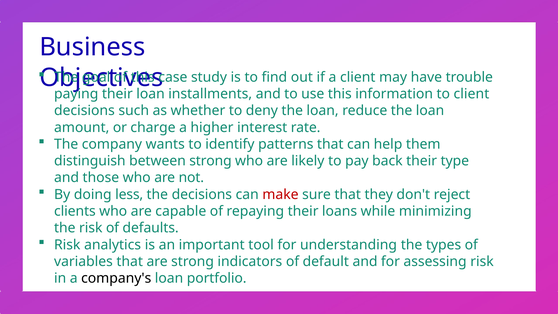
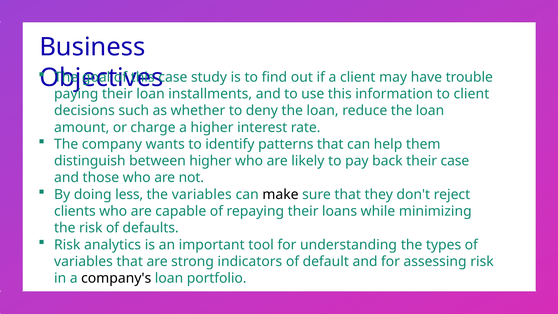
between strong: strong -> higher
their type: type -> case
the decisions: decisions -> variables
make colour: red -> black
